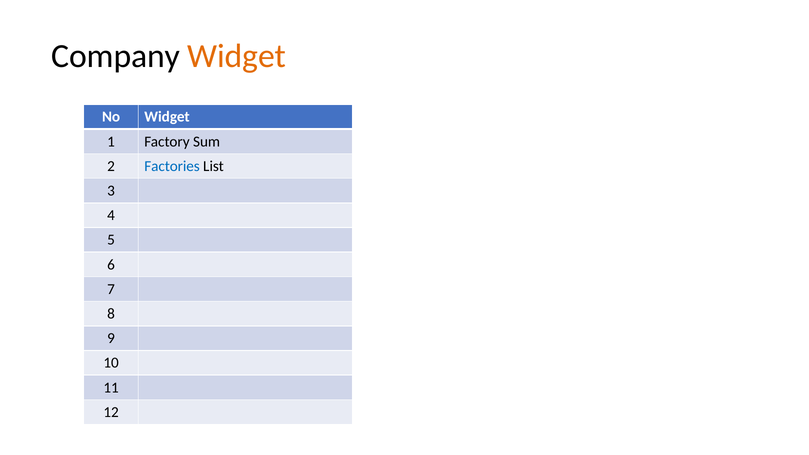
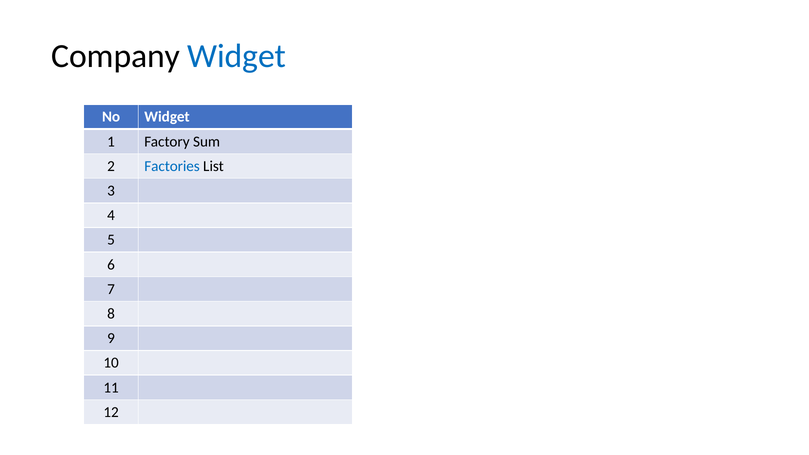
Widget at (237, 56) colour: orange -> blue
